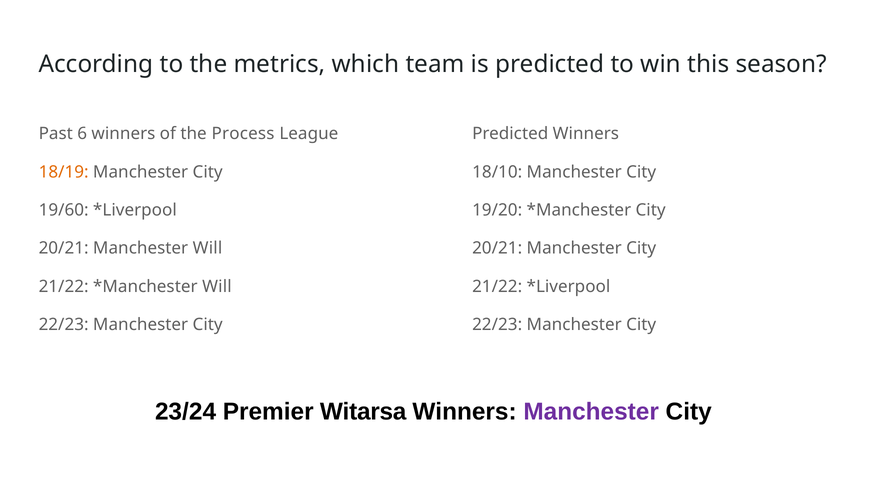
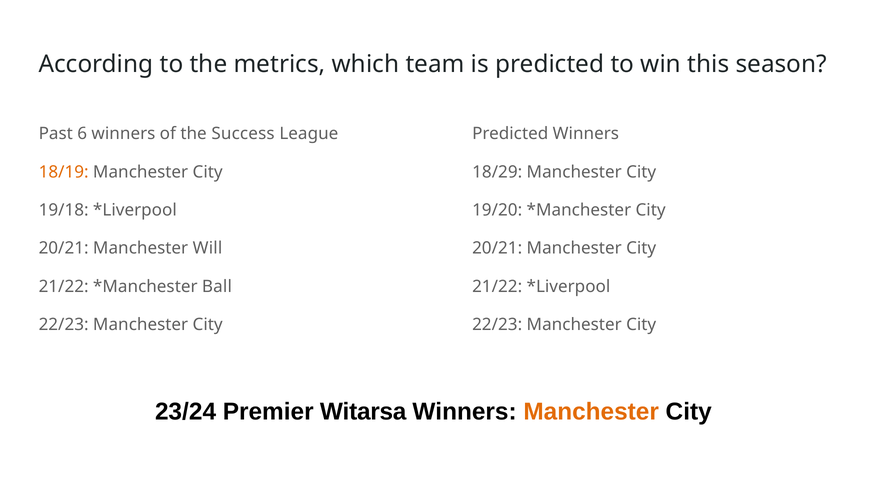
Process: Process -> Success
18/10: 18/10 -> 18/29
19/60: 19/60 -> 19/18
Will at (217, 287): Will -> Ball
Manchester at (591, 412) colour: purple -> orange
